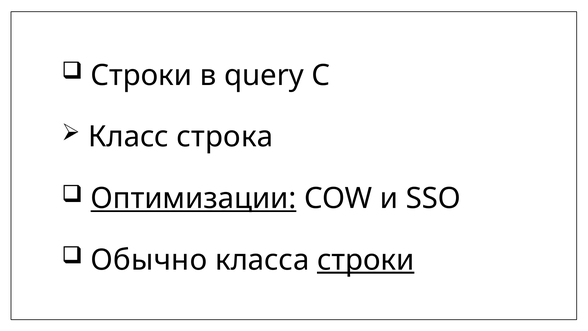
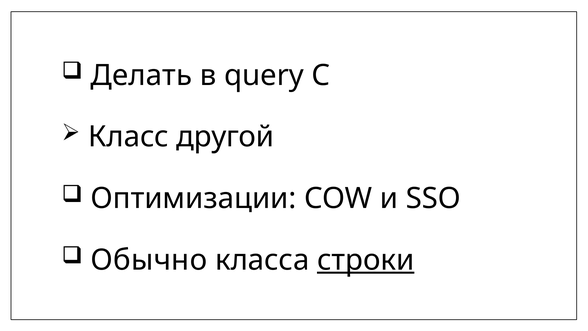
Cтроки: Cтроки -> Делать
строка: строка -> другой
Оптимизации underline: present -> none
